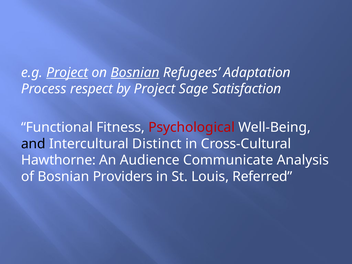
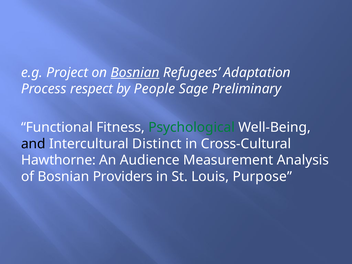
Project at (67, 73) underline: present -> none
by Project: Project -> People
Satisfaction: Satisfaction -> Preliminary
Psychological colour: red -> green
Communicate: Communicate -> Measurement
Referred: Referred -> Purpose
